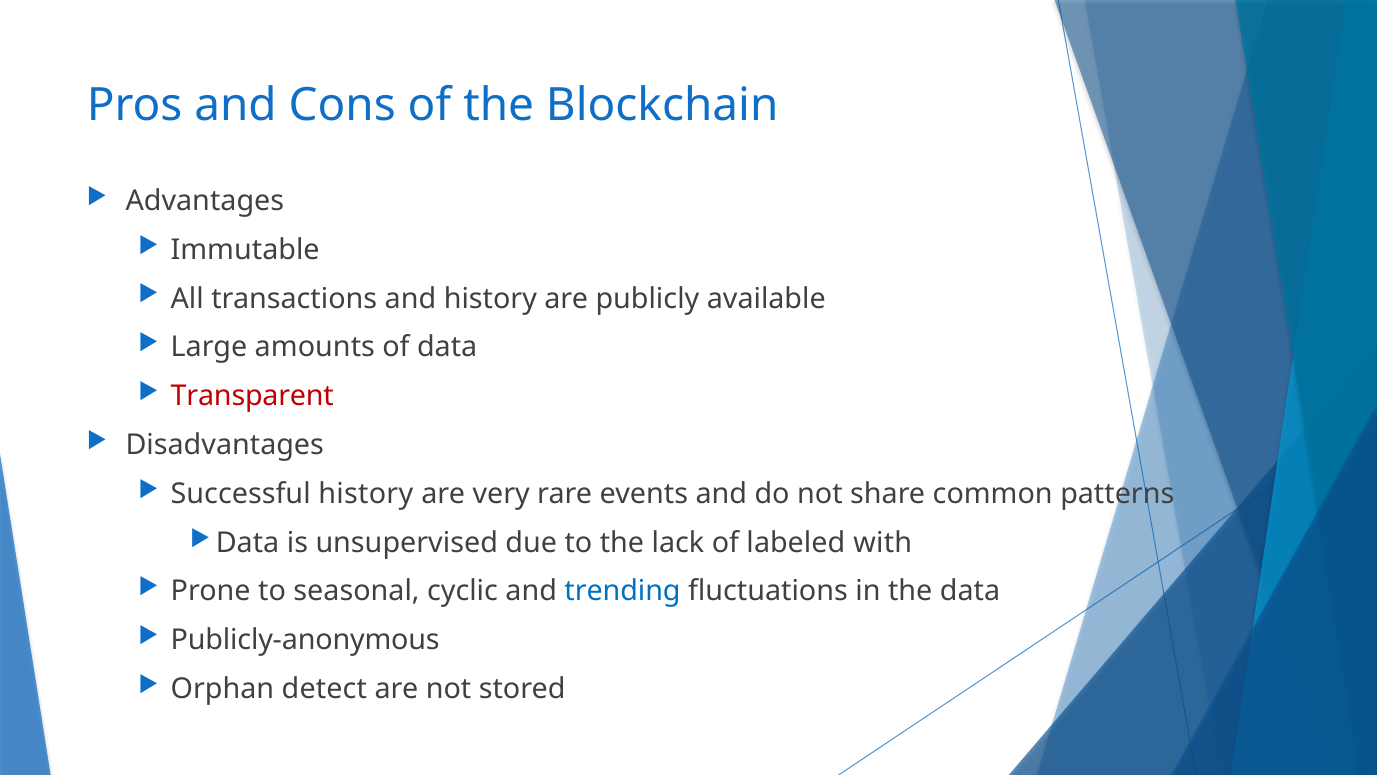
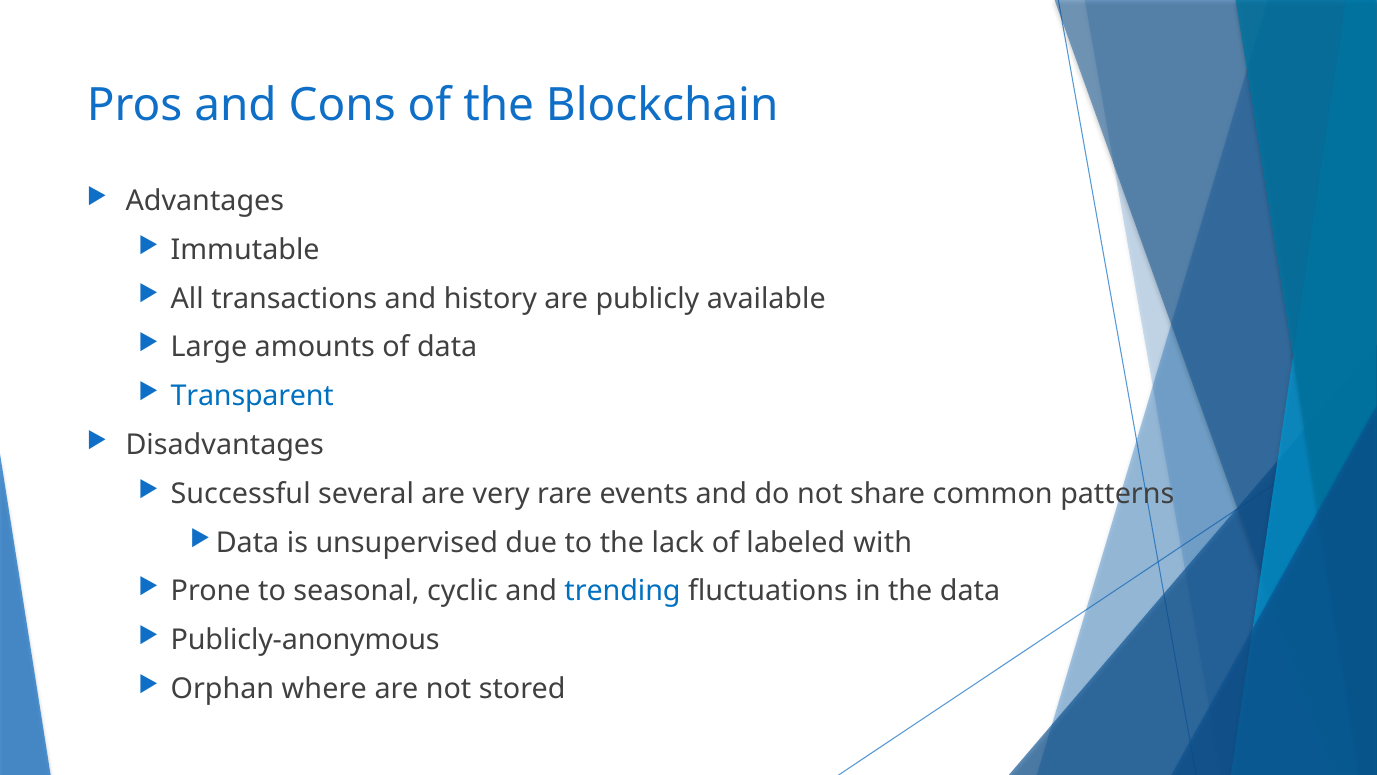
Transparent colour: red -> blue
Successful history: history -> several
detect: detect -> where
